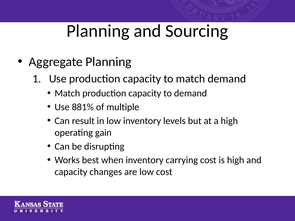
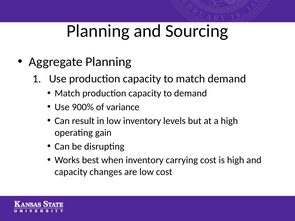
881%: 881% -> 900%
multiple: multiple -> variance
